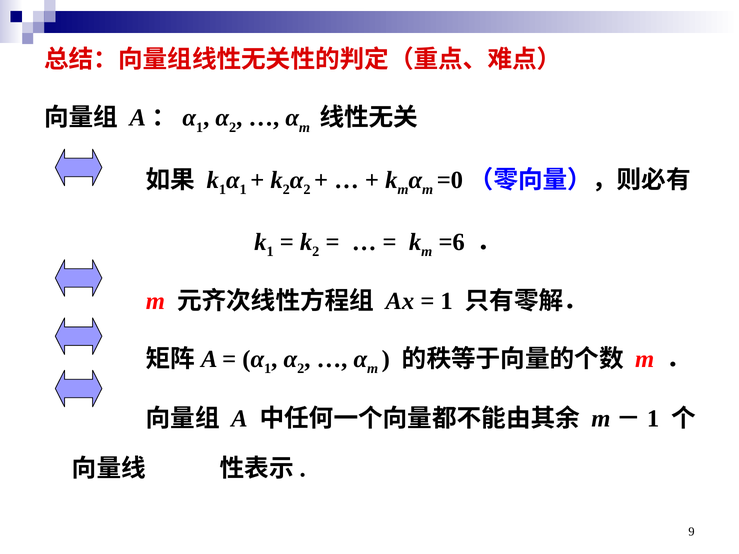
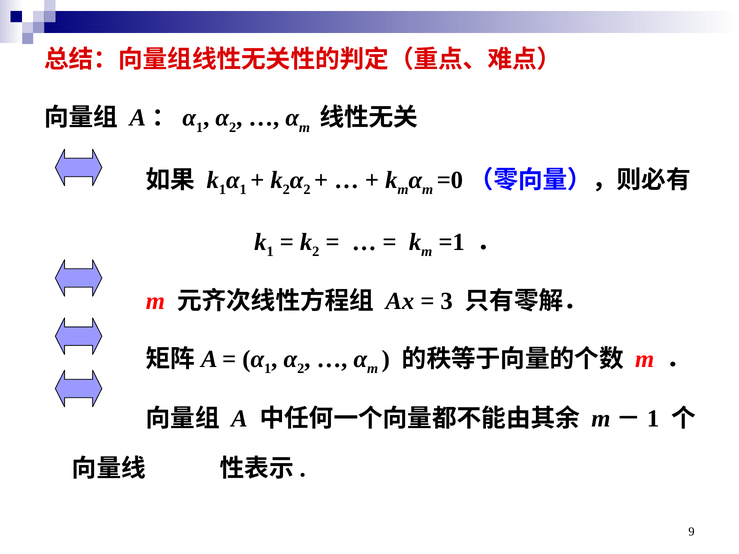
=6: =6 -> =1
1 at (447, 301): 1 -> 3
